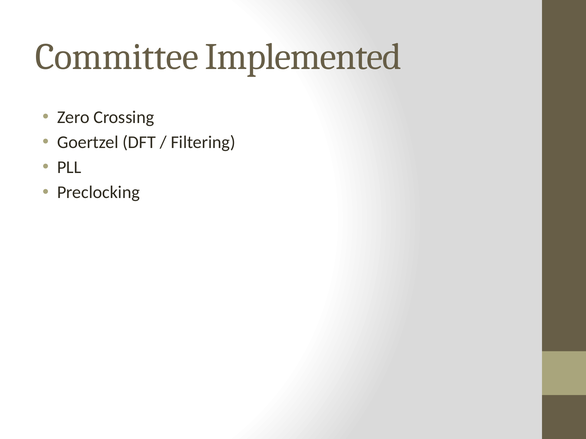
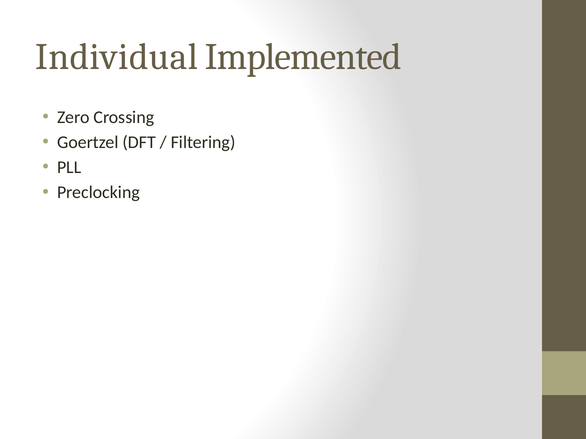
Committee: Committee -> Individual
